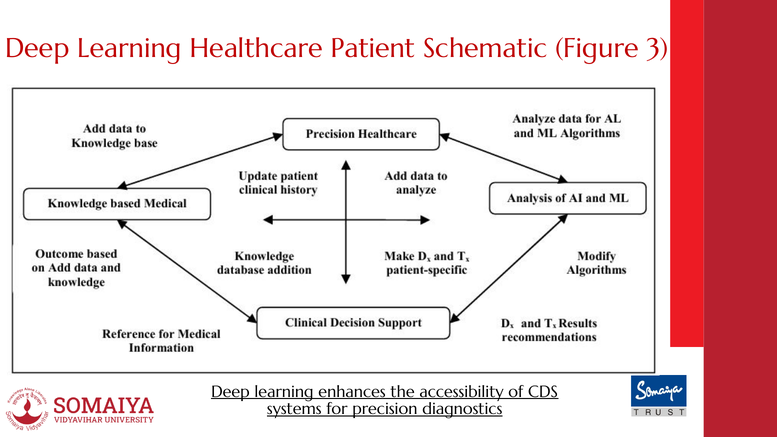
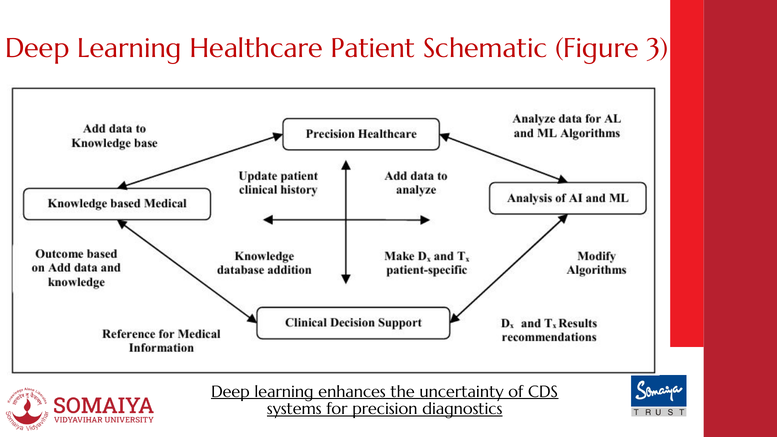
accessibility: accessibility -> uncertainty
